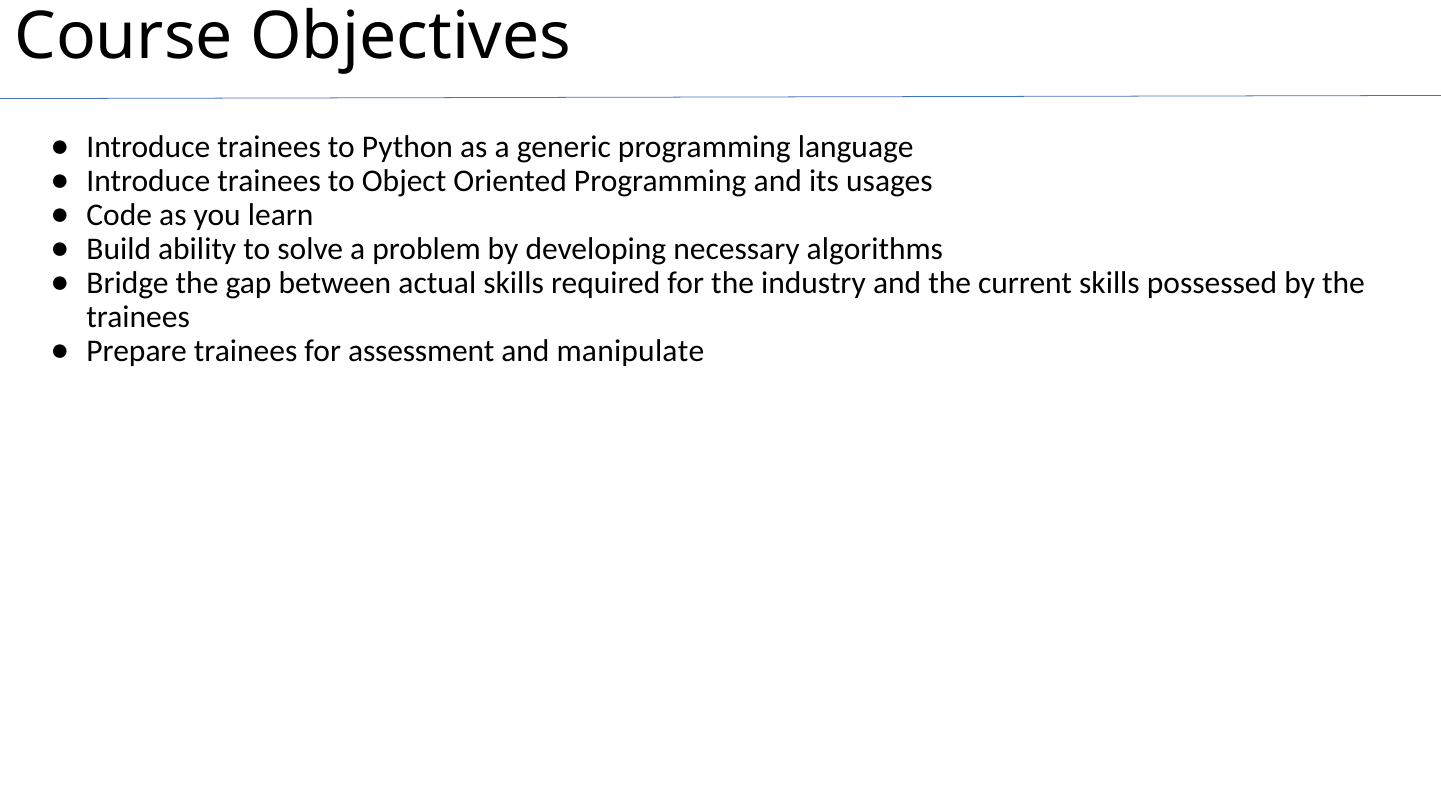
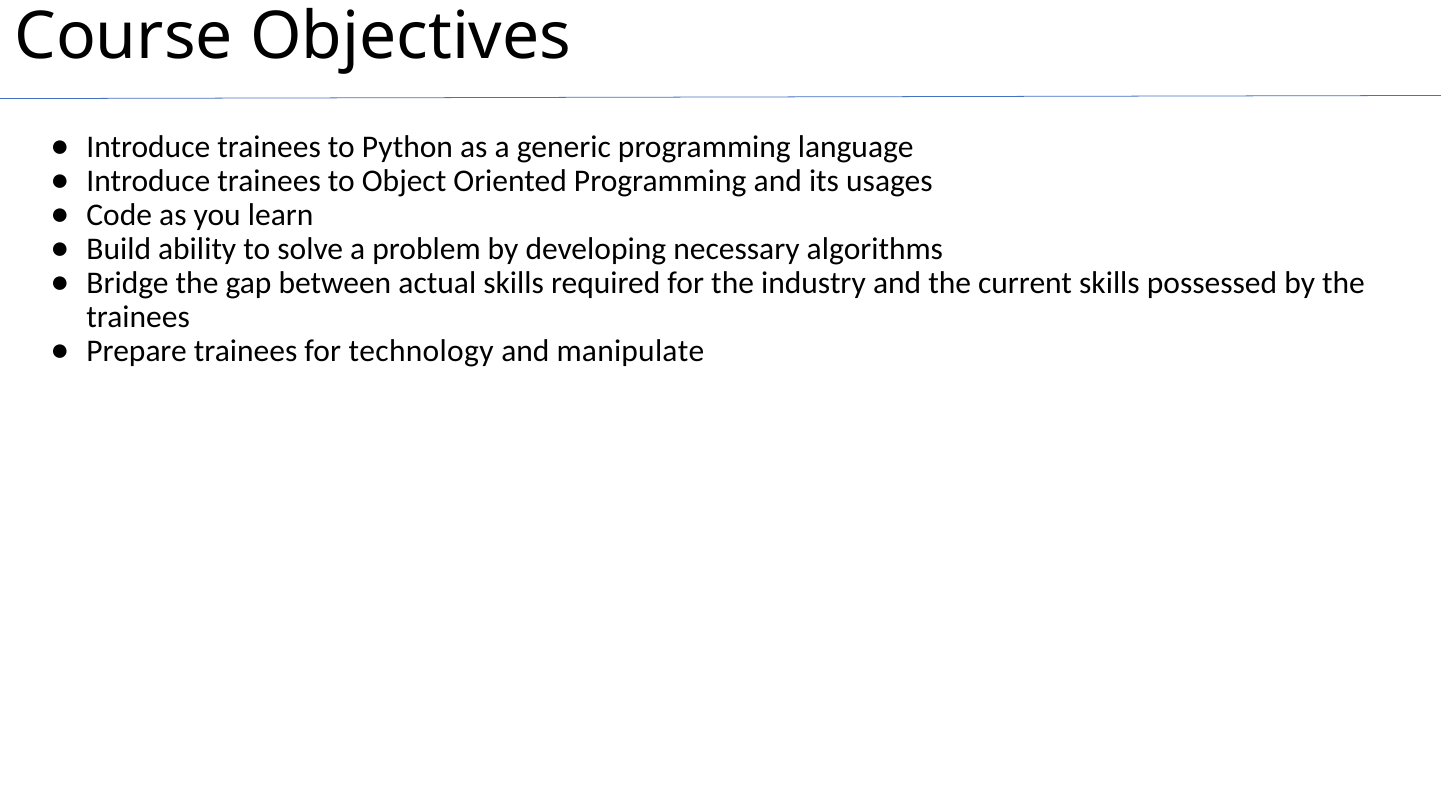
assessment: assessment -> technology
